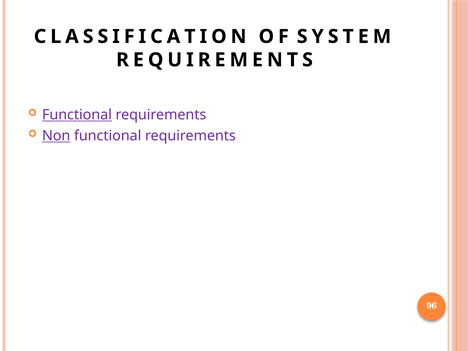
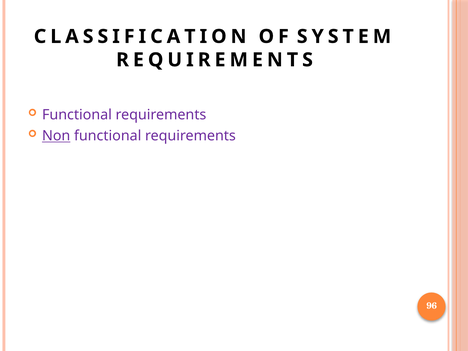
Functional at (77, 115) underline: present -> none
